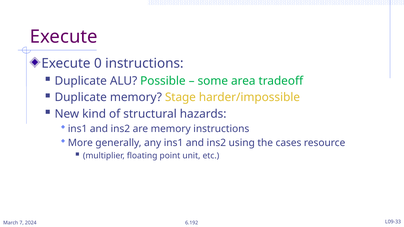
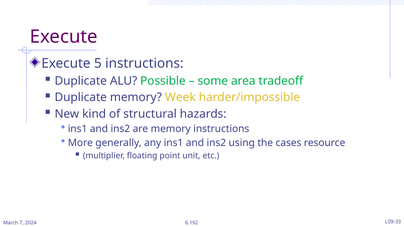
0: 0 -> 5
Stage: Stage -> Week
